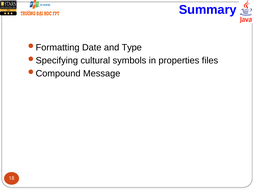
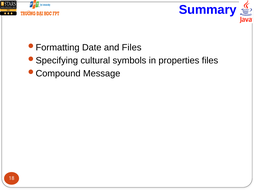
and Type: Type -> Files
